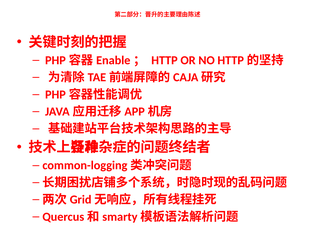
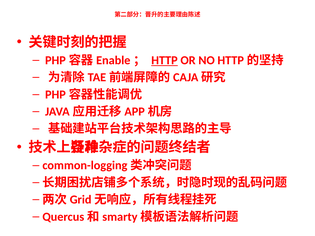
HTTP underline: none -> present
